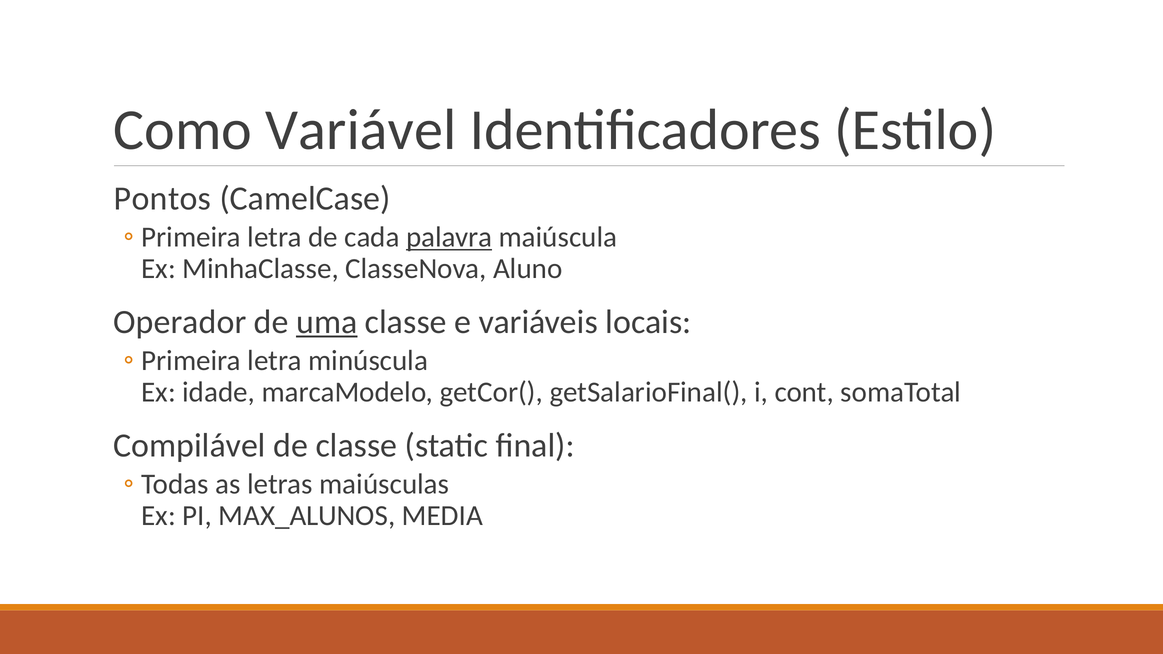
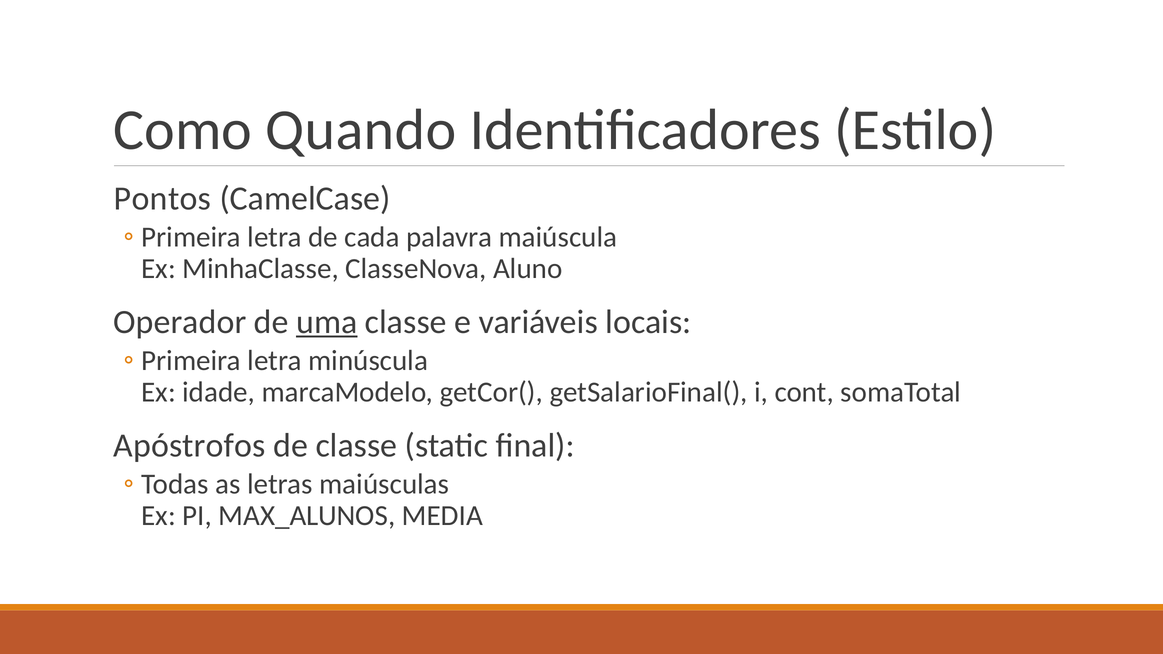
Variável: Variável -> Quando
palavra underline: present -> none
Compilável: Compilável -> Apóstrofos
